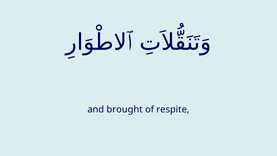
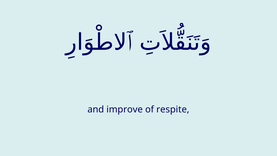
brought: brought -> improve
